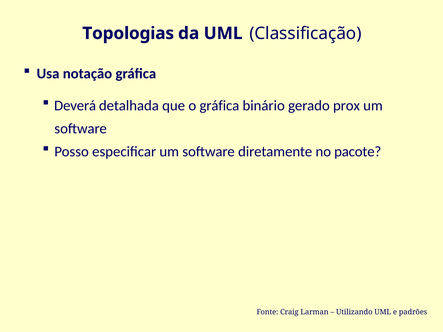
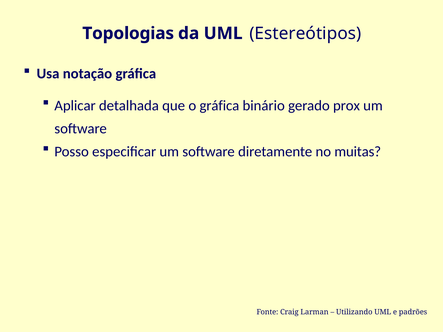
Classificação: Classificação -> Estereótipos
Deverá: Deverá -> Aplicar
pacote: pacote -> muitas
